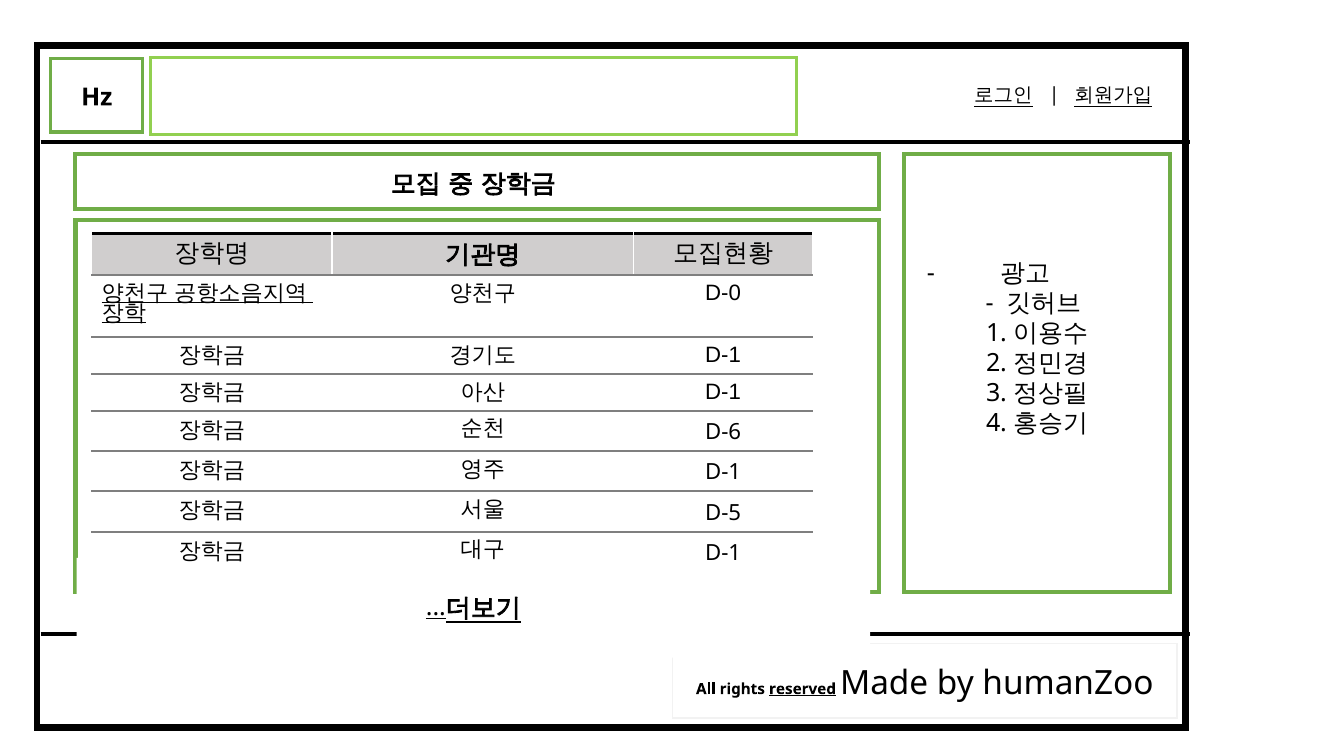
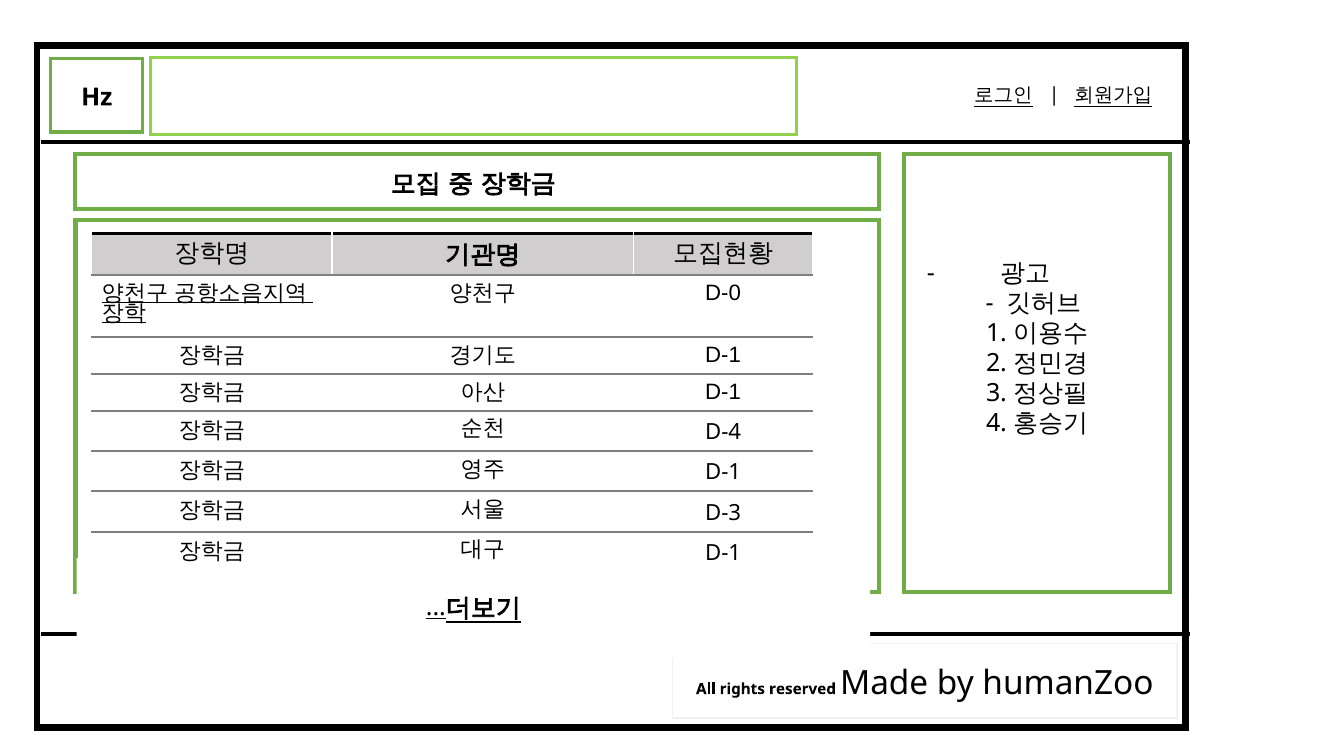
D-6: D-6 -> D-4
D-5: D-5 -> D-3
reserved underline: present -> none
